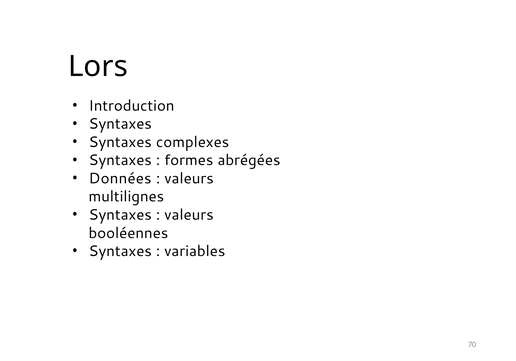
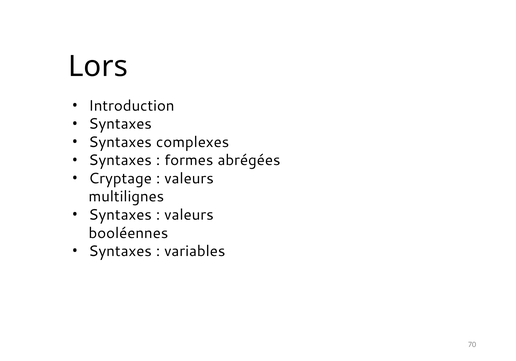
Données: Données -> Cryptage
